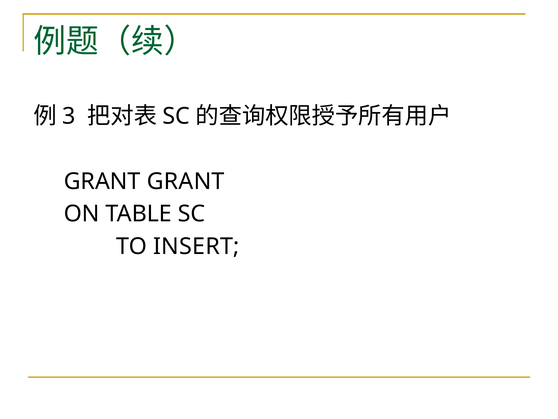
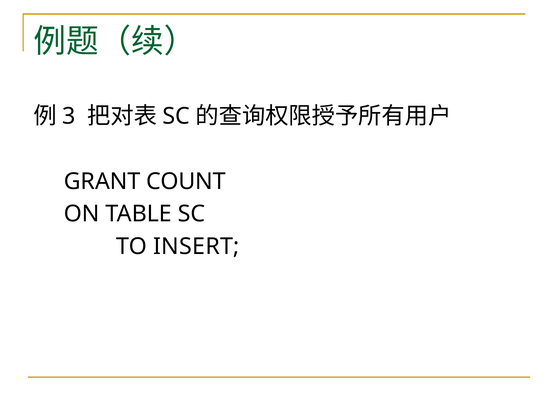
GRANT GRANT: GRANT -> COUNT
